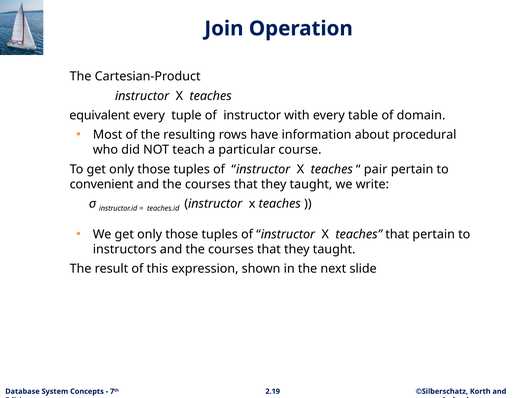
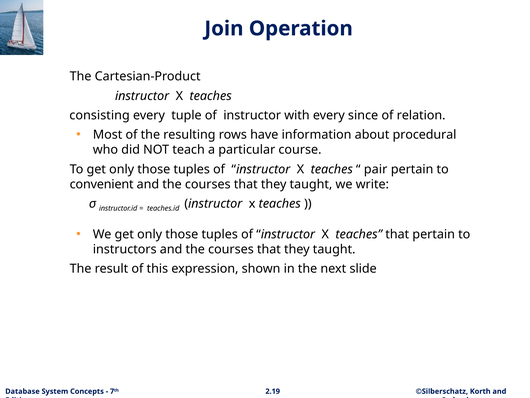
equivalent: equivalent -> consisting
table: table -> since
domain: domain -> relation
